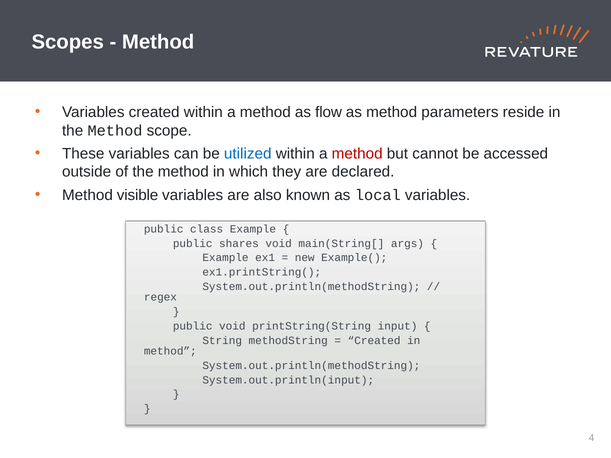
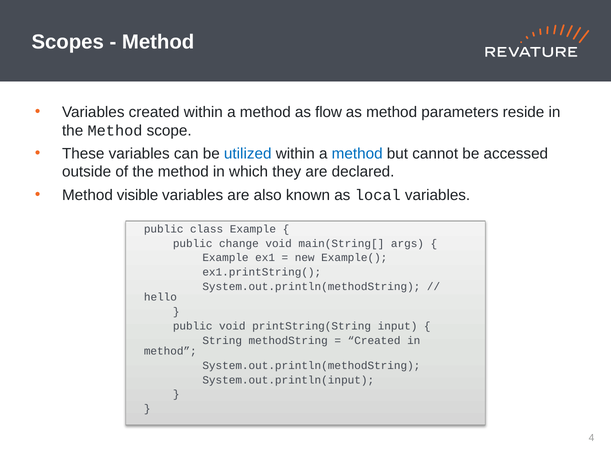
method at (357, 154) colour: red -> blue
shares: shares -> change
regex: regex -> hello
